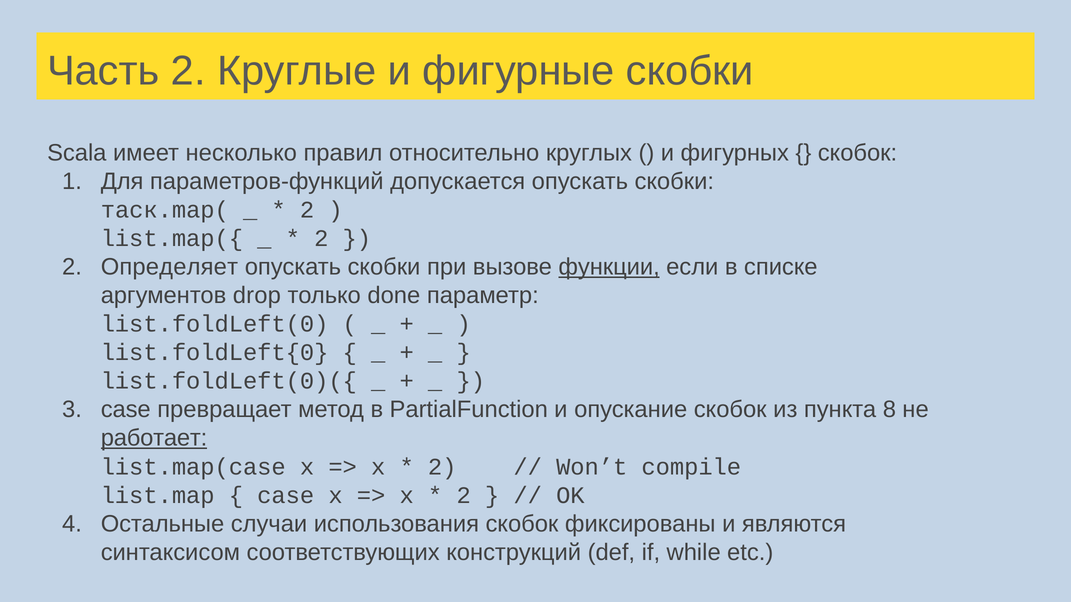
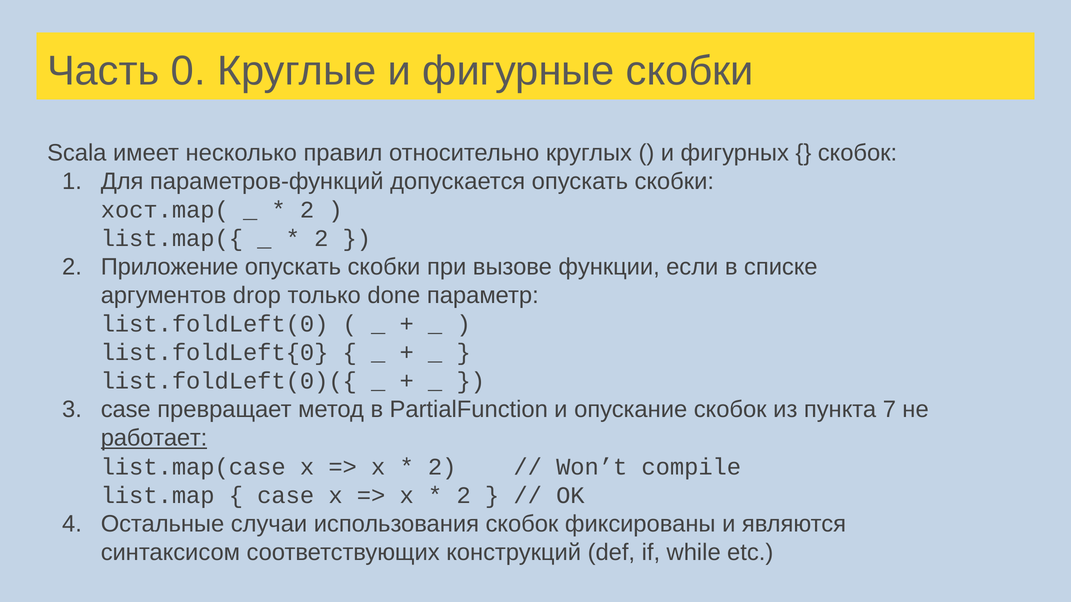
Часть 2: 2 -> 0
таск.map(: таск.map( -> хост.map(
Определяет: Определяет -> Приложение
функции underline: present -> none
8: 8 -> 7
